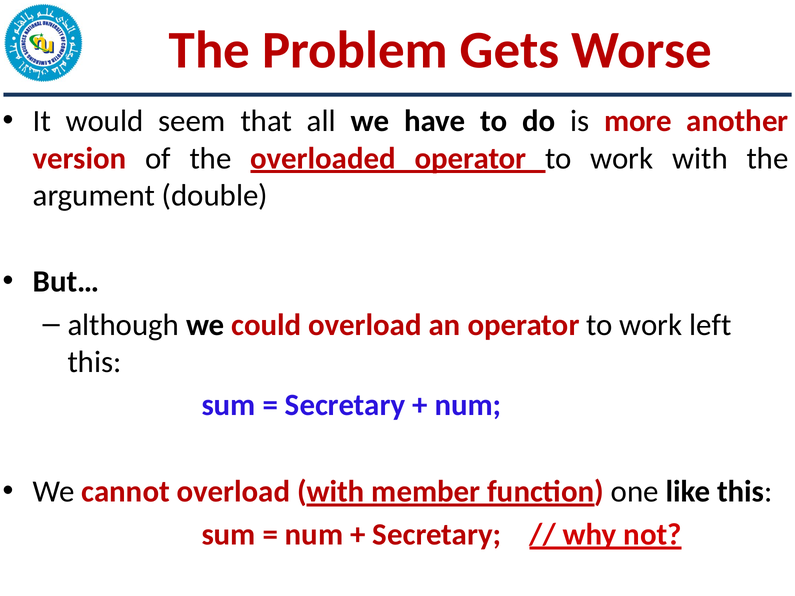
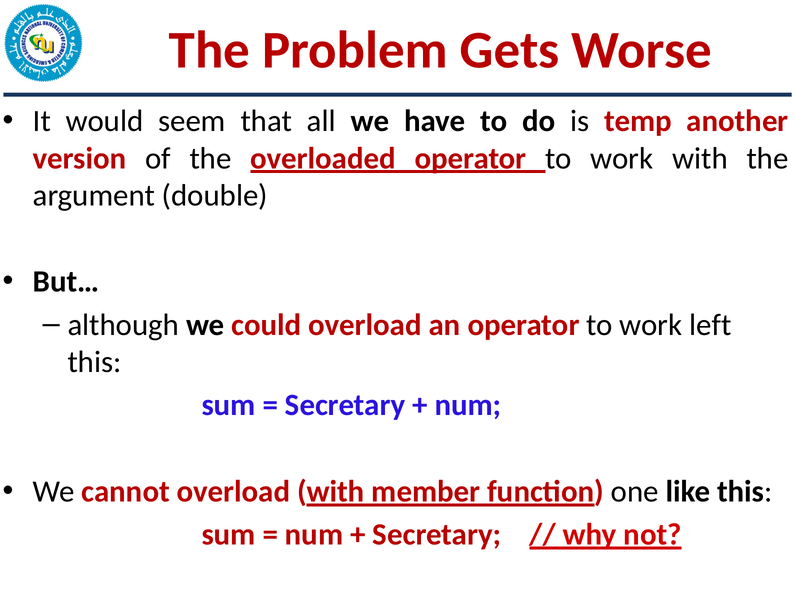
more: more -> temp
